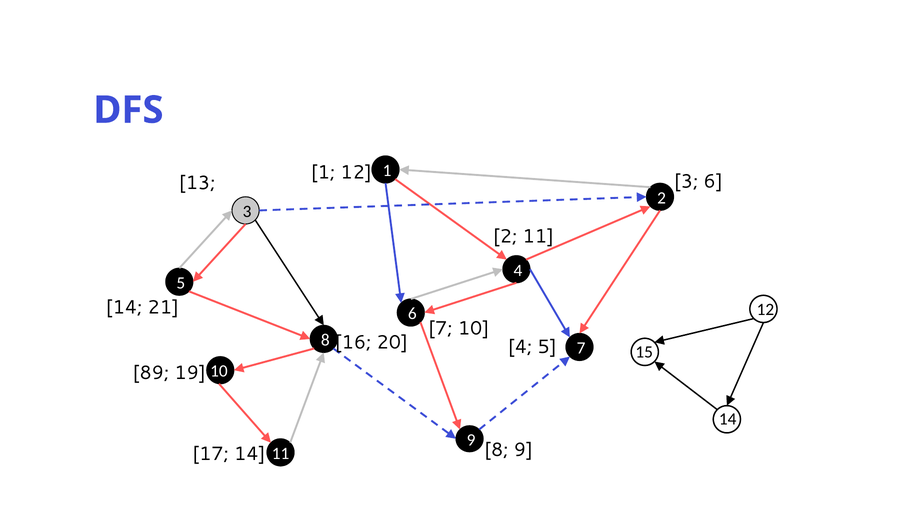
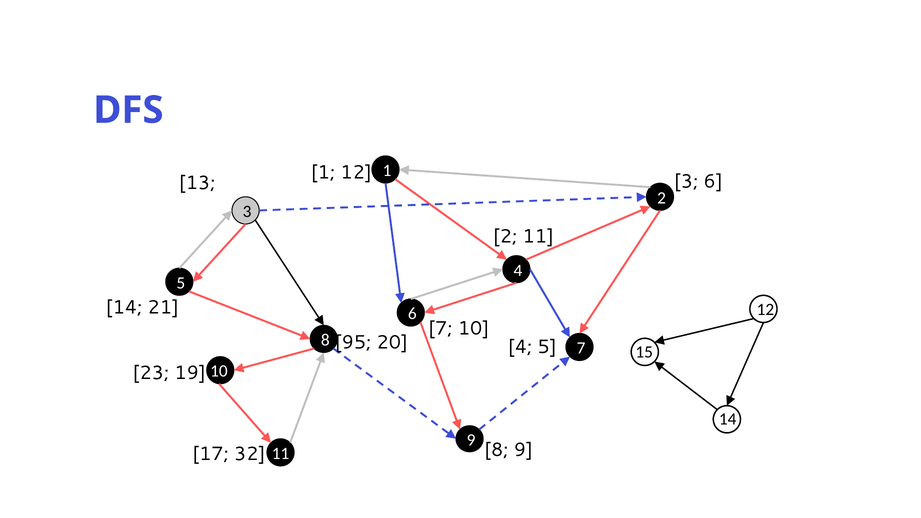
16: 16 -> 95
89: 89 -> 23
17 14: 14 -> 32
